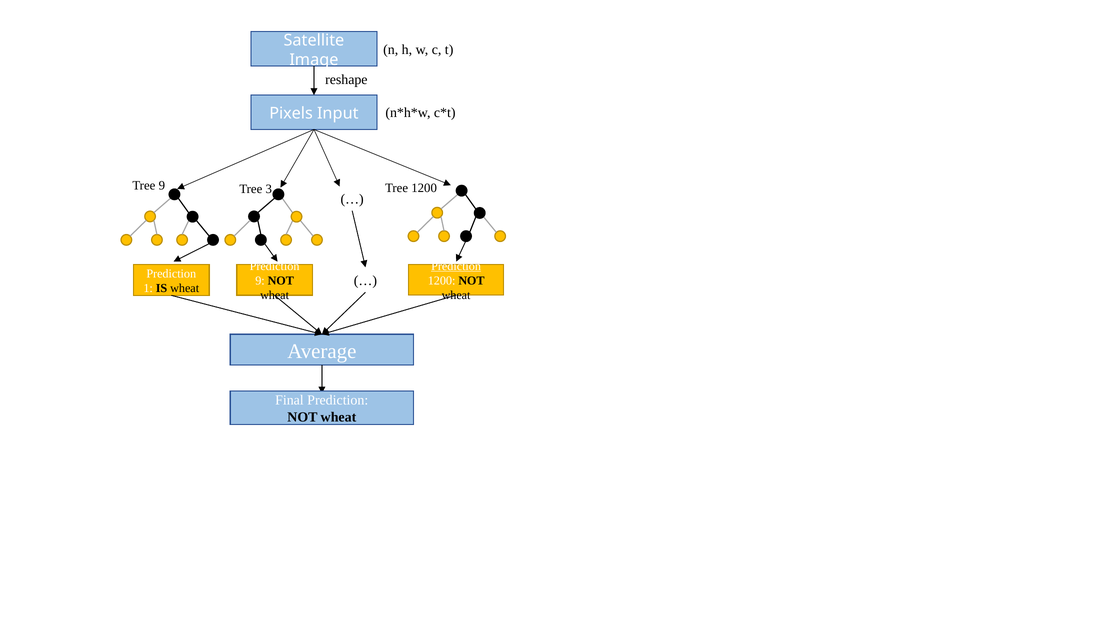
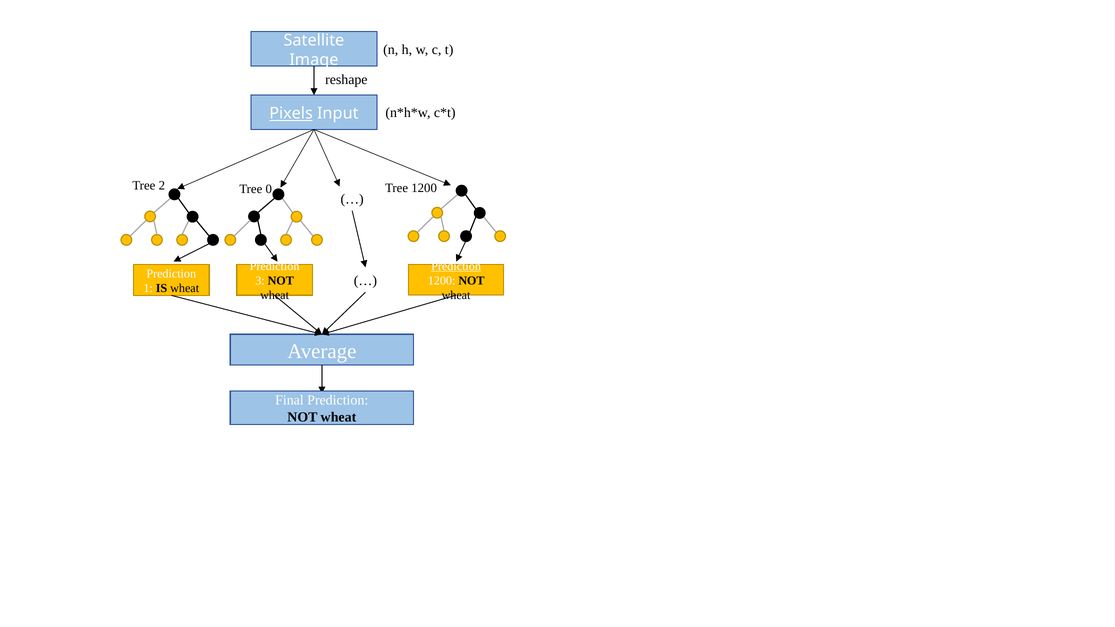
Pixels underline: none -> present
Tree 9: 9 -> 2
3: 3 -> 0
9 at (260, 281): 9 -> 3
